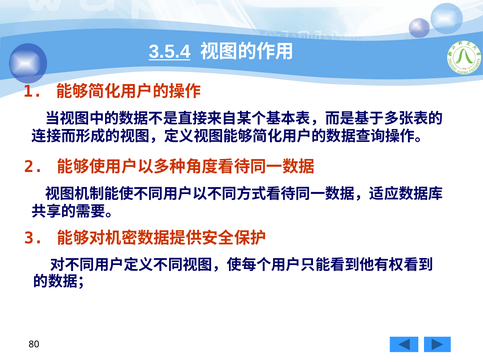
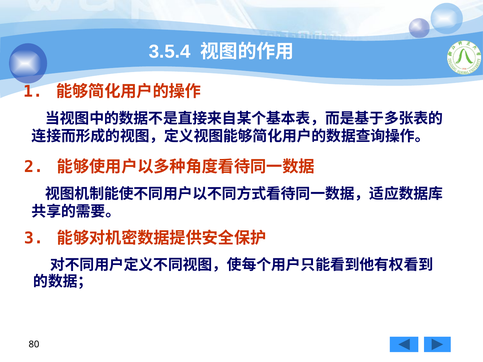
3.5.4 underline: present -> none
